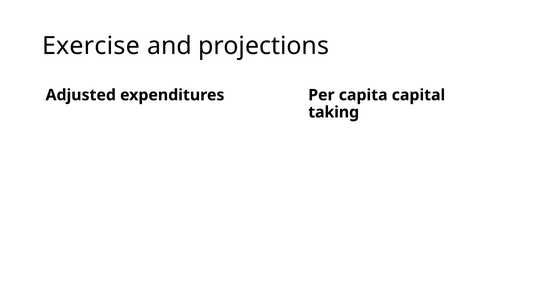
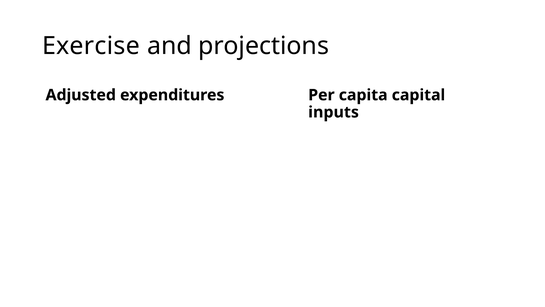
taking: taking -> inputs
